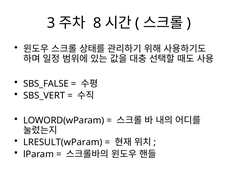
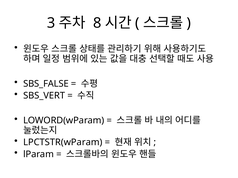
LRESULT(wParam: LRESULT(wParam -> LPCTSTR(wParam
